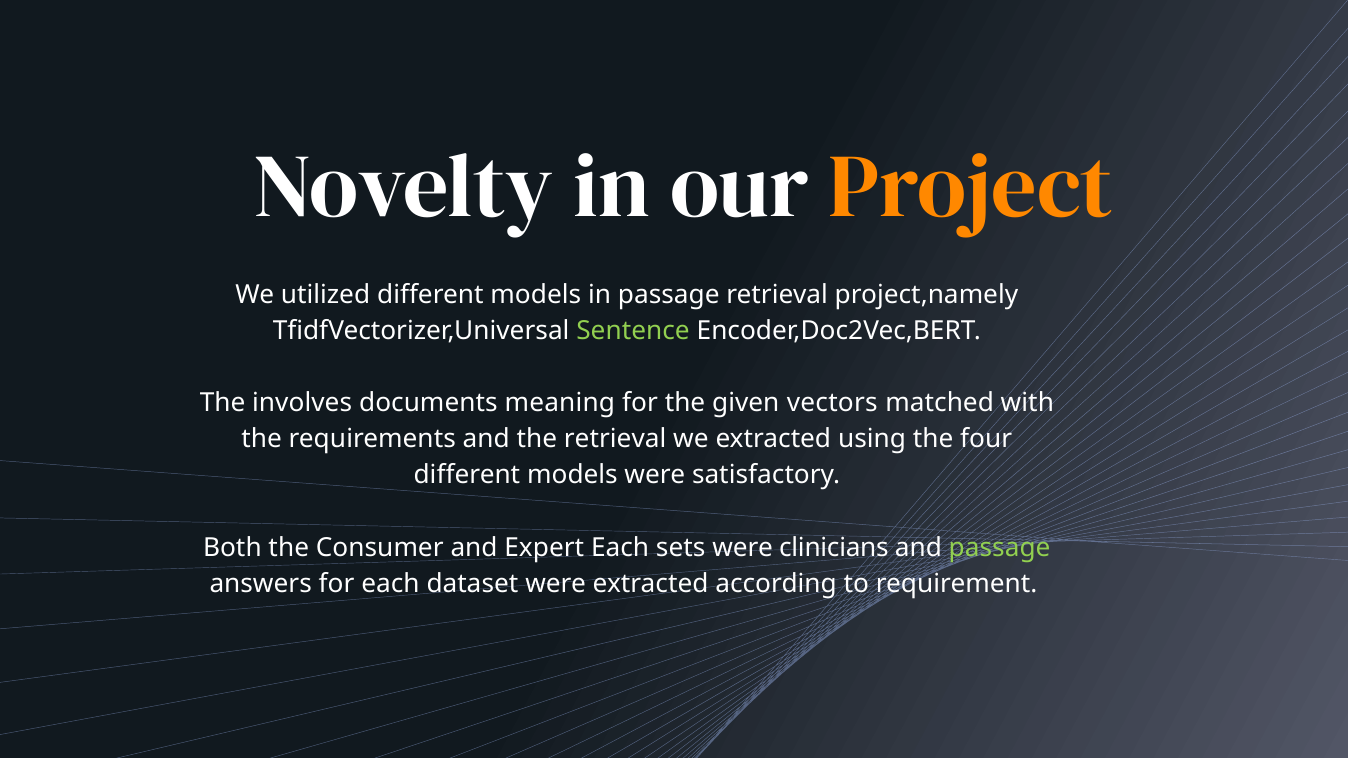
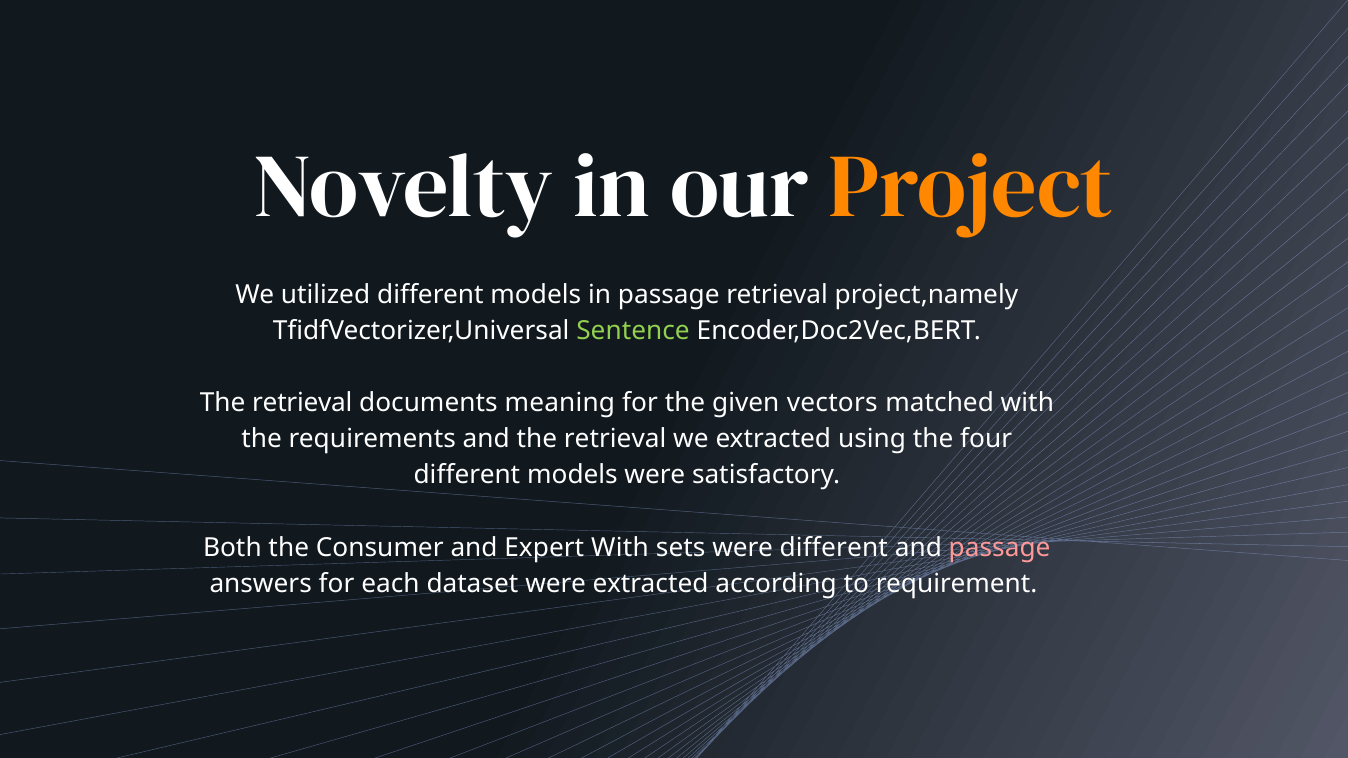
involves at (302, 403): involves -> retrieval
Expert Each: Each -> With
were clinicians: clinicians -> different
passage at (1000, 548) colour: light green -> pink
